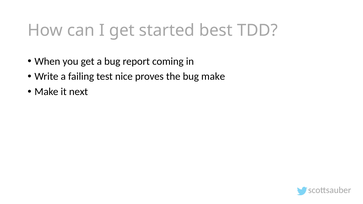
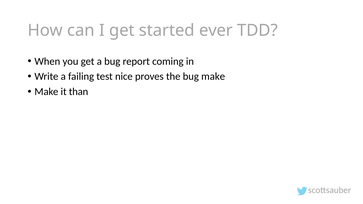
best: best -> ever
next: next -> than
